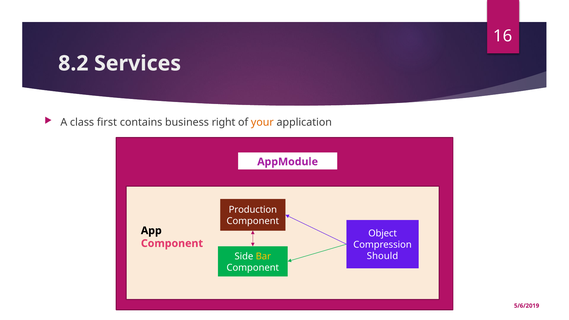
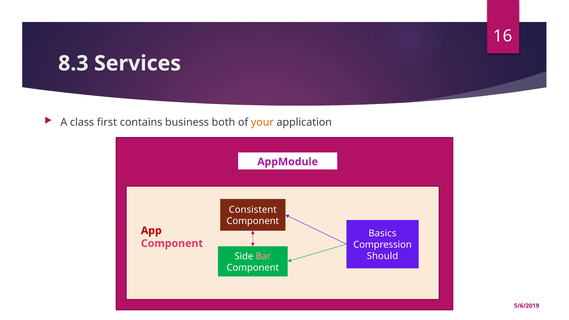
8.2: 8.2 -> 8.3
right: right -> both
Production: Production -> Consistent
App colour: black -> red
Object: Object -> Basics
Bar colour: yellow -> pink
